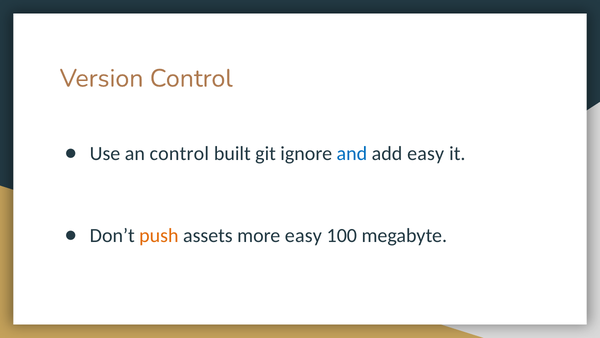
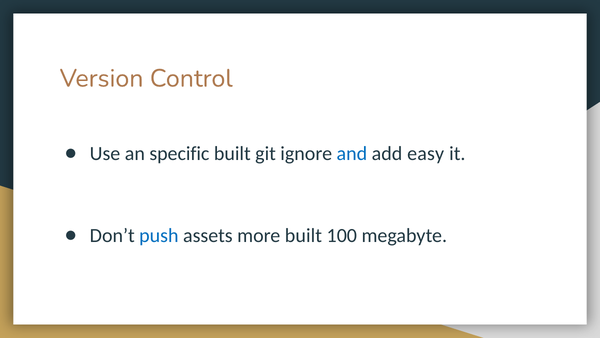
an control: control -> specific
push colour: orange -> blue
more easy: easy -> built
